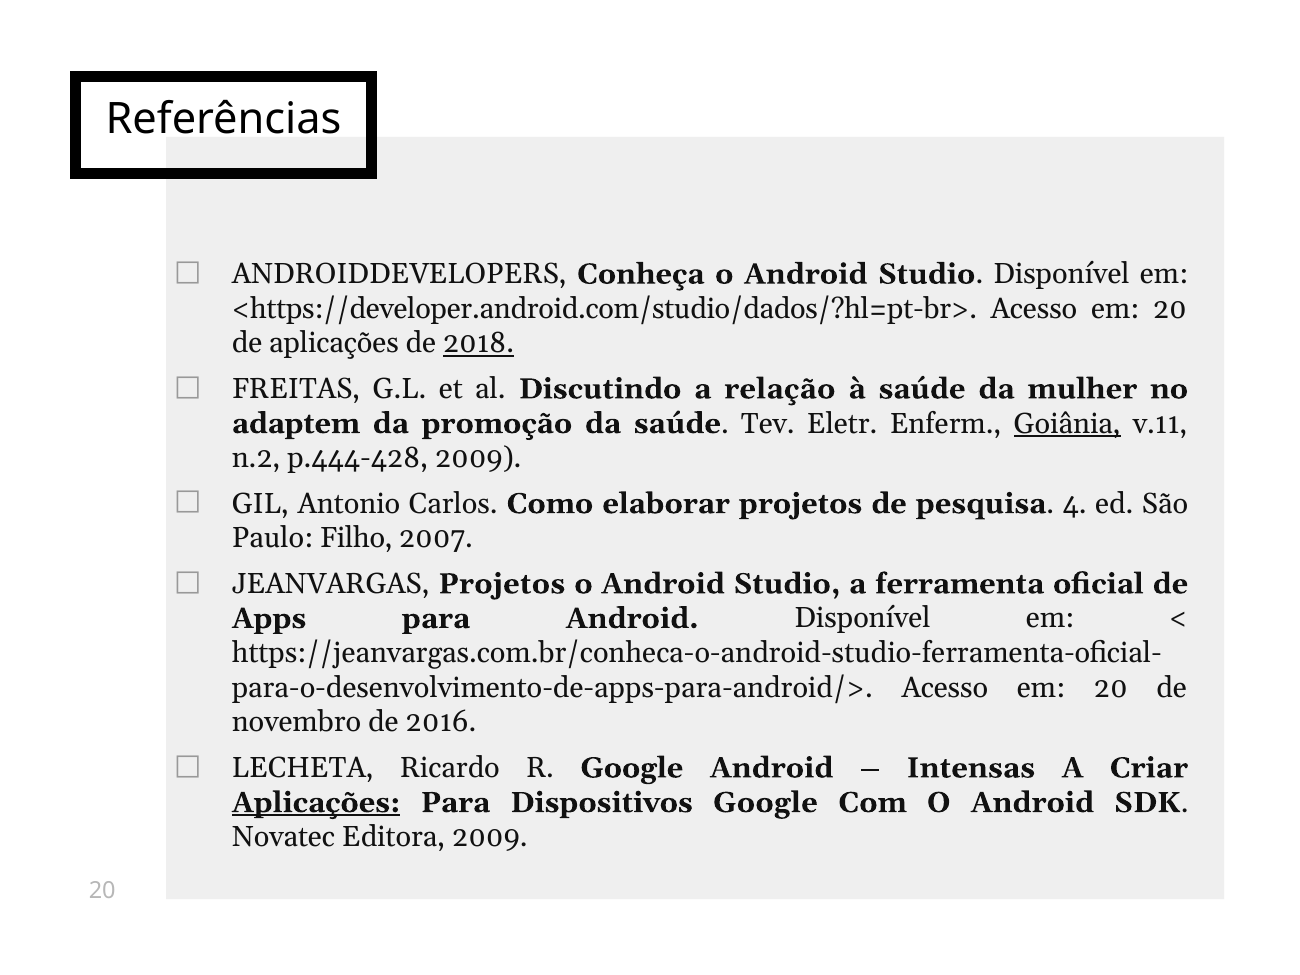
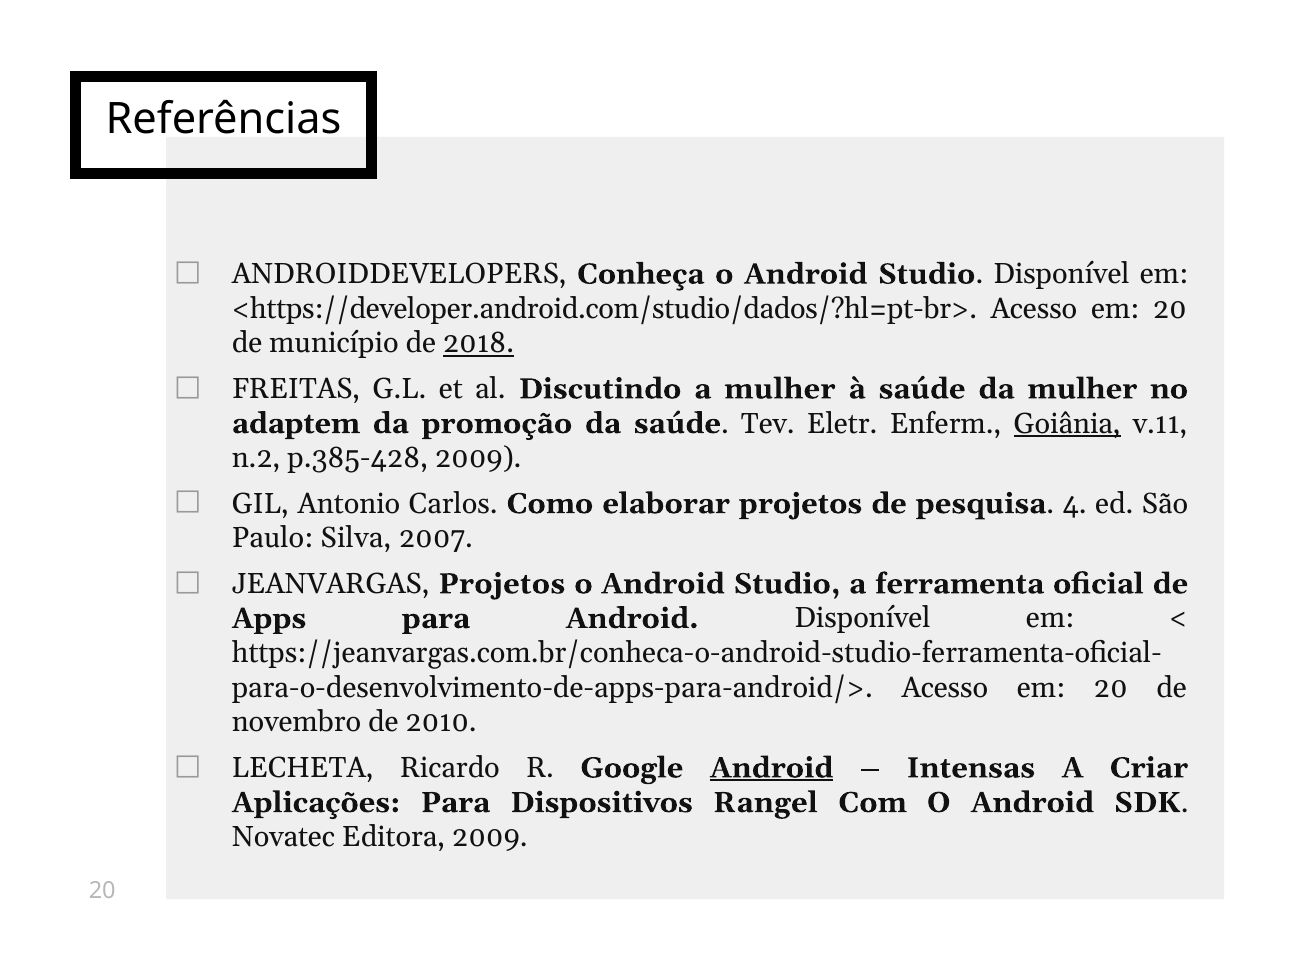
de aplicações: aplicações -> município
a relação: relação -> mulher
p.444-428: p.444-428 -> p.385-428
Filho: Filho -> Silva
2016: 2016 -> 2010
Android at (772, 768) underline: none -> present
Aplicações at (316, 803) underline: present -> none
Dispositivos Google: Google -> Rangel
